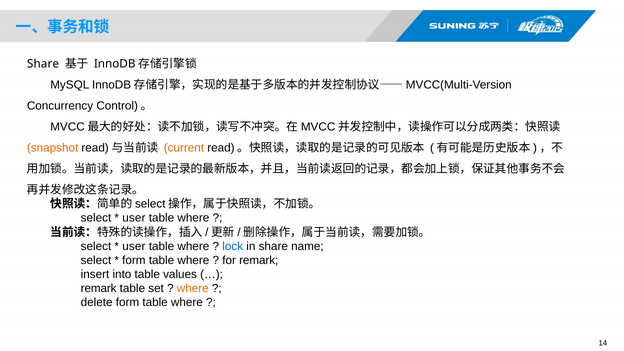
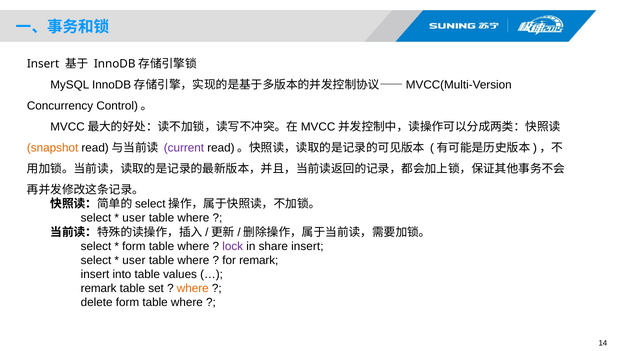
Share at (43, 64): Share -> Insert
current colour: orange -> purple
user at (134, 246): user -> form
lock colour: blue -> purple
share name: name -> insert
form at (134, 260): form -> user
